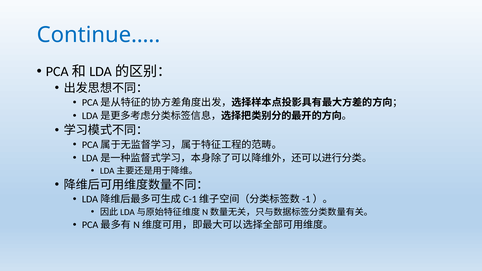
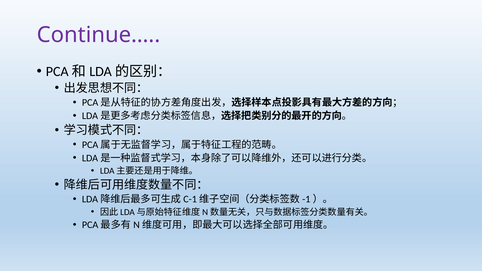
Continue… colour: blue -> purple
